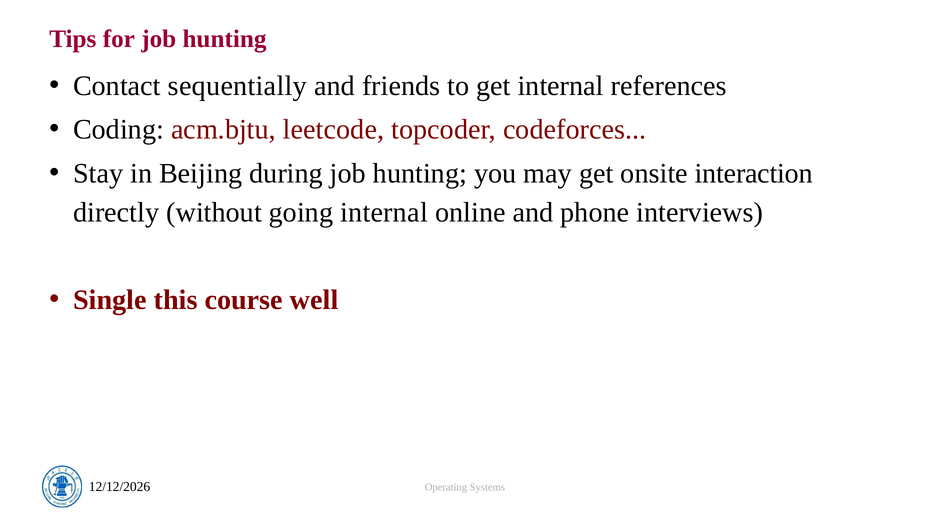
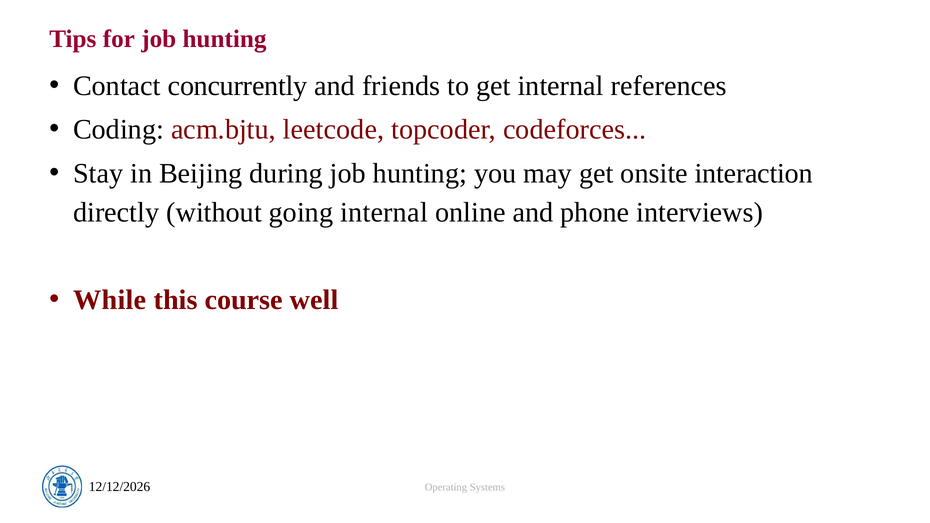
sequentially: sequentially -> concurrently
Single: Single -> While
